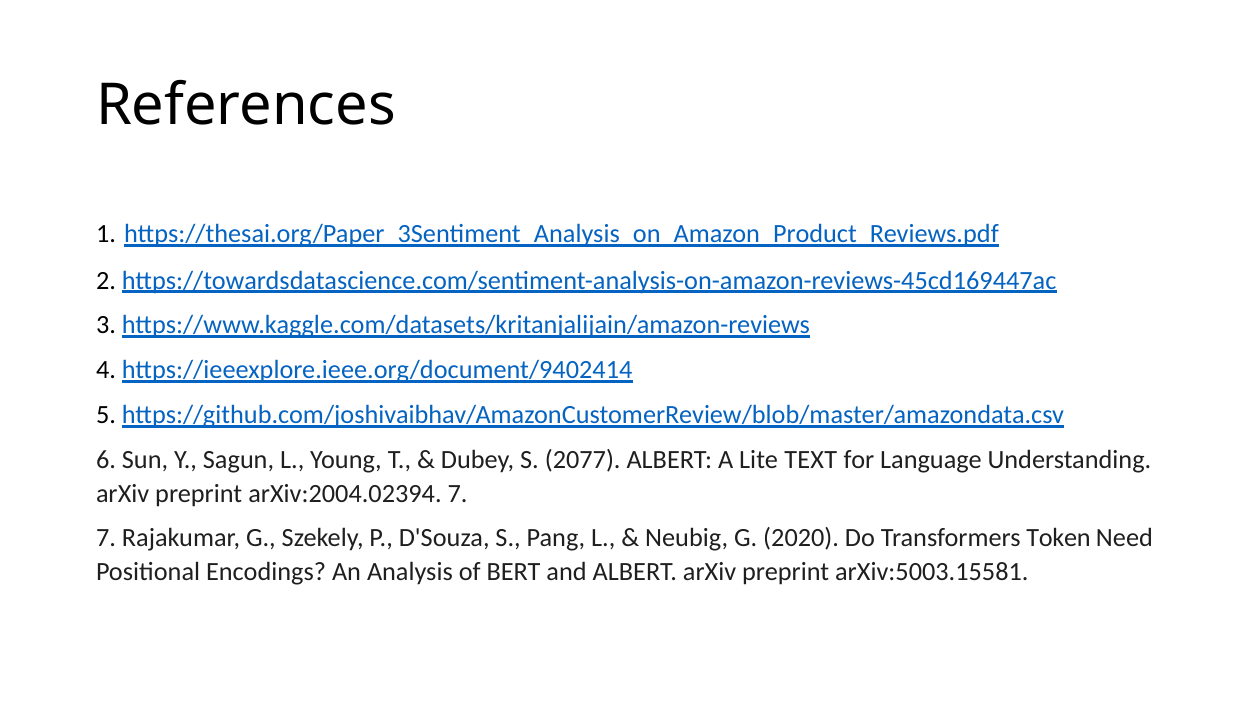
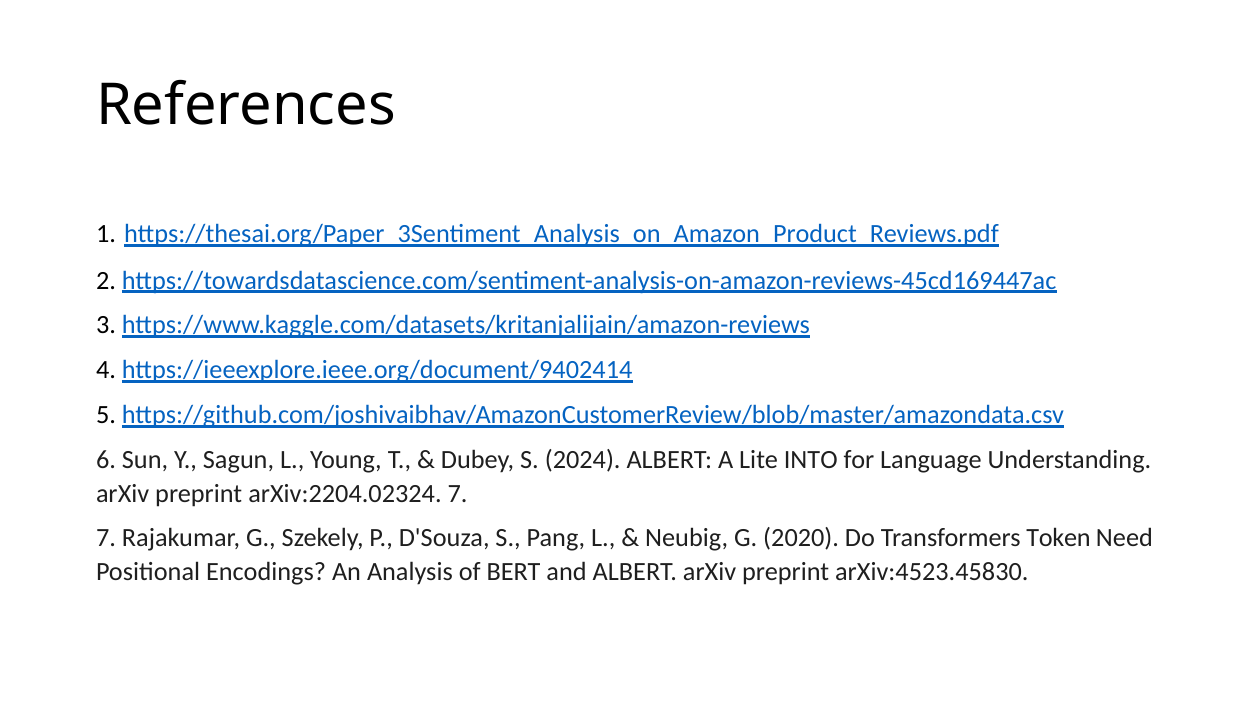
2077: 2077 -> 2024
TEXT: TEXT -> INTO
arXiv:2004.02394: arXiv:2004.02394 -> arXiv:2204.02324
arXiv:5003.15581: arXiv:5003.15581 -> arXiv:4523.45830
